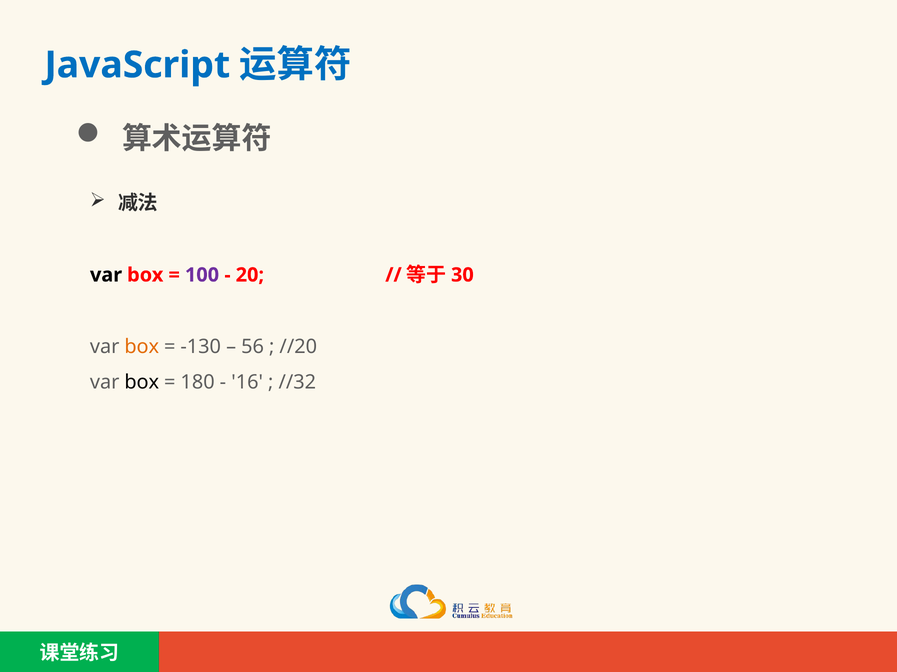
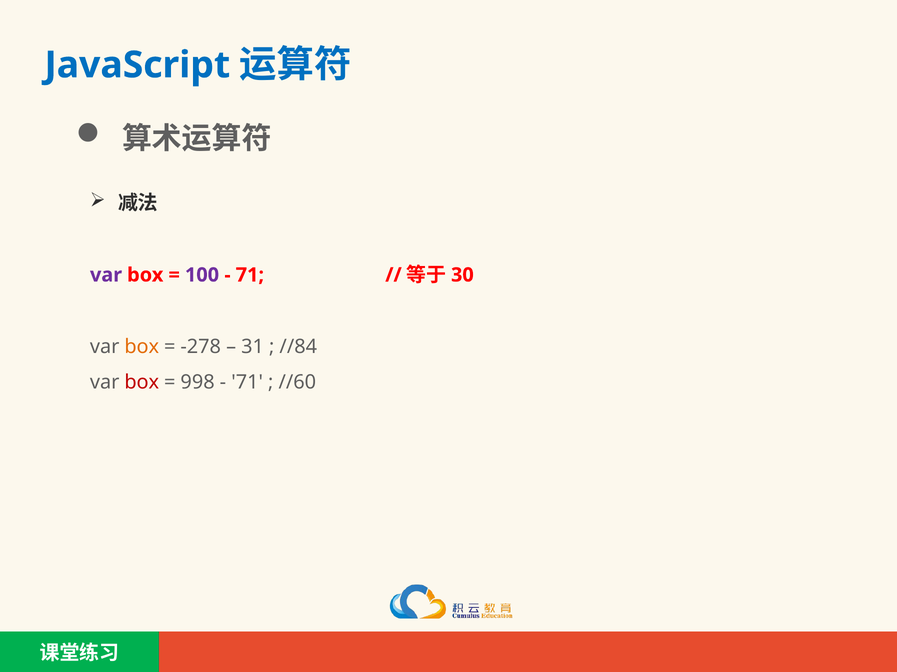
var at (106, 275) colour: black -> purple
20 at (250, 275): 20 -> 71
-130: -130 -> -278
56: 56 -> 31
//20: //20 -> //84
box at (142, 383) colour: black -> red
180: 180 -> 998
16 at (247, 383): 16 -> 71
//32: //32 -> //60
